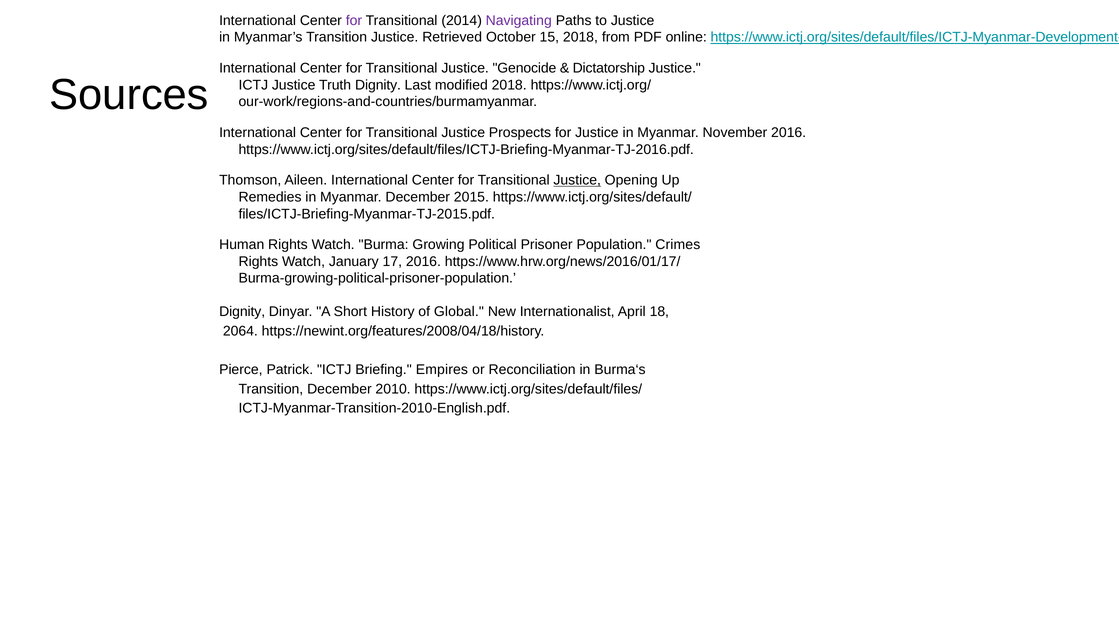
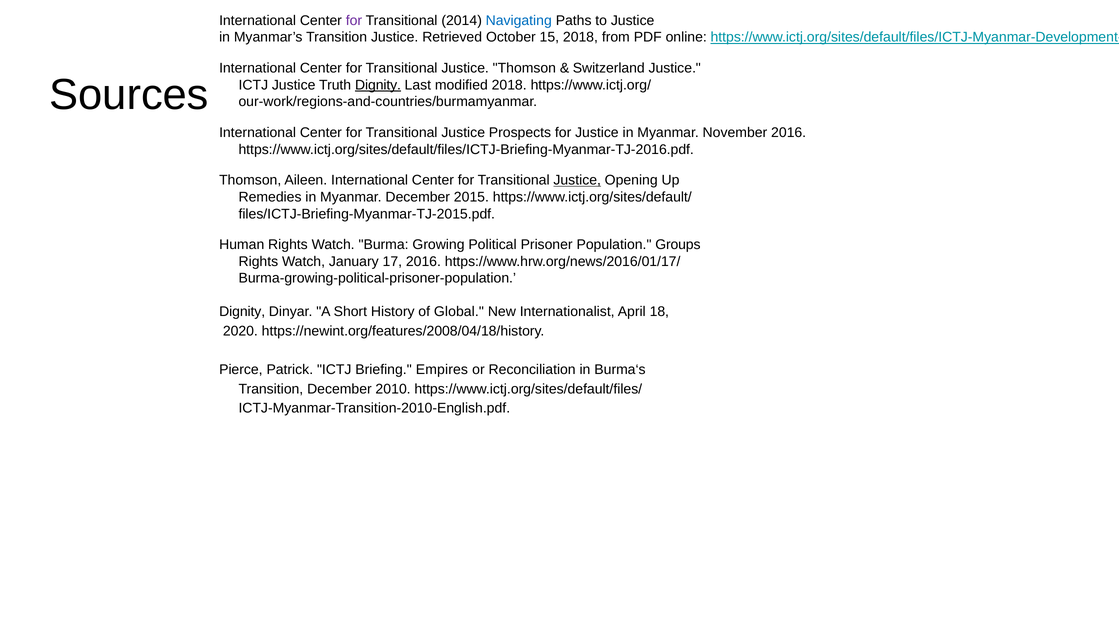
Navigating colour: purple -> blue
Justice Genocide: Genocide -> Thomson
Dictatorship: Dictatorship -> Switzerland
Dignity at (378, 85) underline: none -> present
Crimes: Crimes -> Groups
2064: 2064 -> 2020
